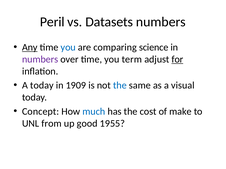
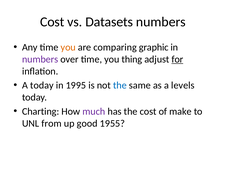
Peril at (52, 22): Peril -> Cost
Any underline: present -> none
you at (68, 47) colour: blue -> orange
science: science -> graphic
term: term -> thing
1909: 1909 -> 1995
visual: visual -> levels
Concept: Concept -> Charting
much colour: blue -> purple
